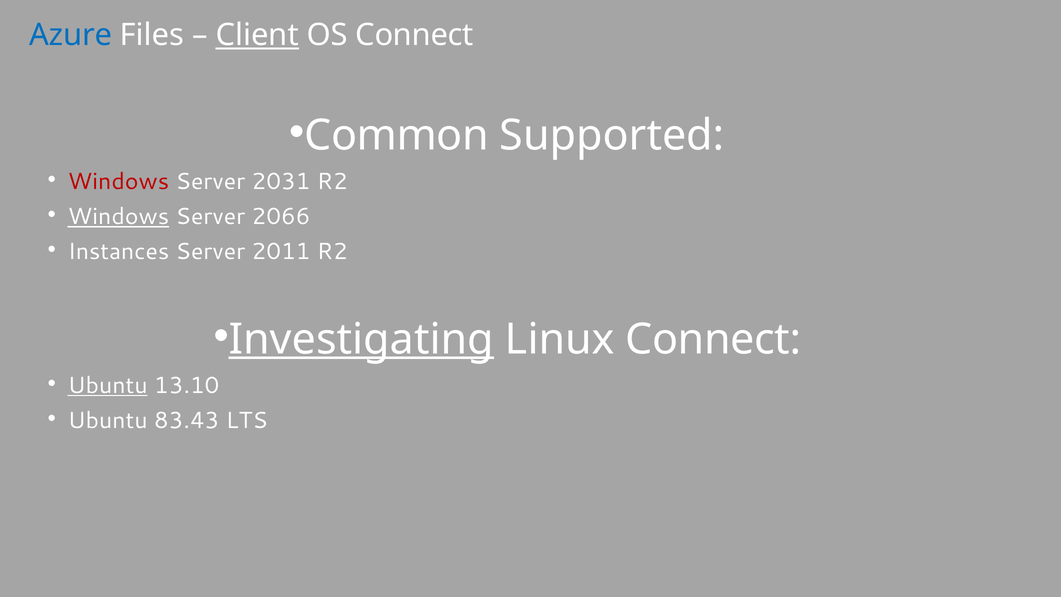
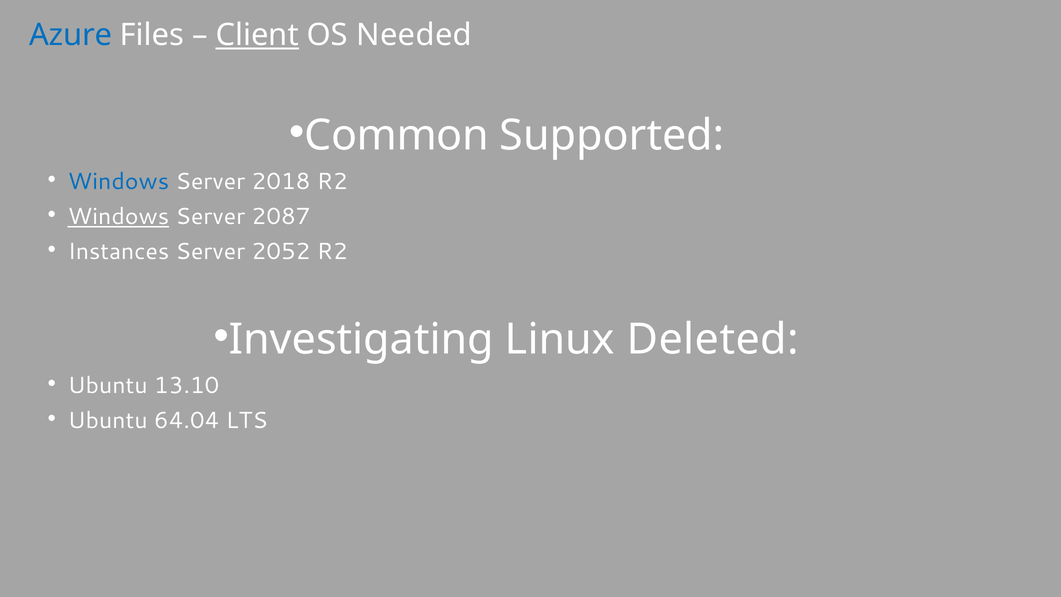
OS Connect: Connect -> Needed
Windows at (118, 182) colour: red -> blue
2031: 2031 -> 2018
2066: 2066 -> 2087
2011: 2011 -> 2052
Investigating underline: present -> none
Linux Connect: Connect -> Deleted
Ubuntu at (108, 385) underline: present -> none
83.43: 83.43 -> 64.04
